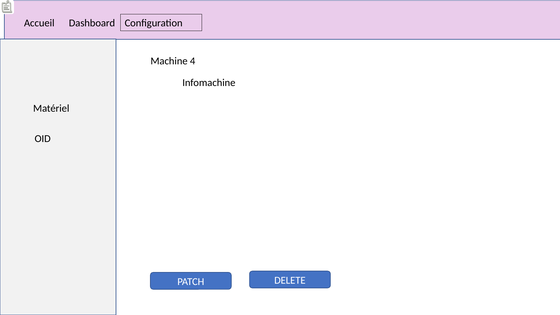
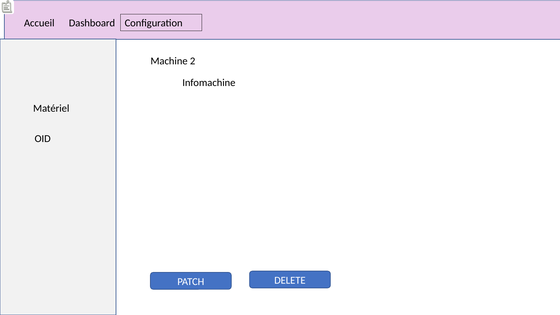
4: 4 -> 2
